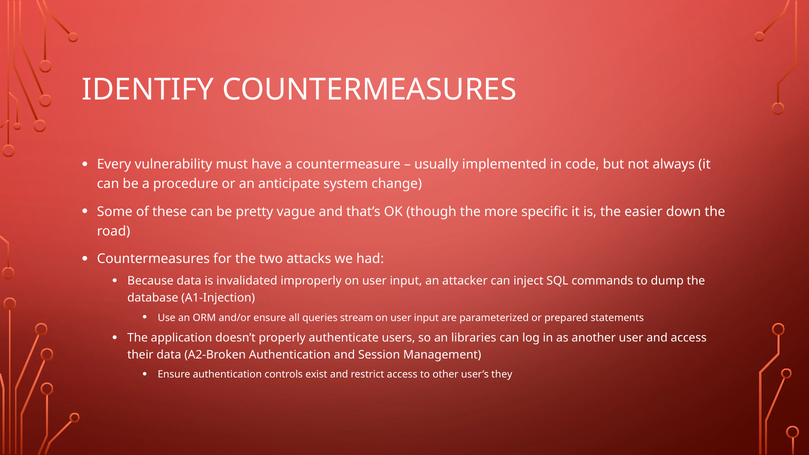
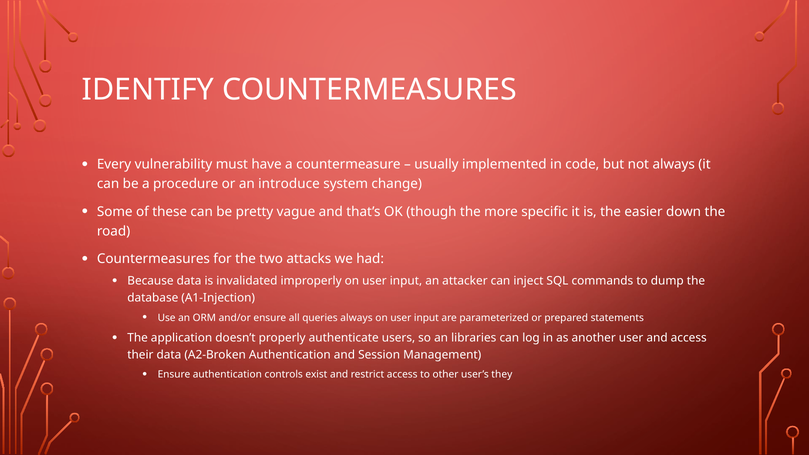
anticipate: anticipate -> introduce
queries stream: stream -> always
